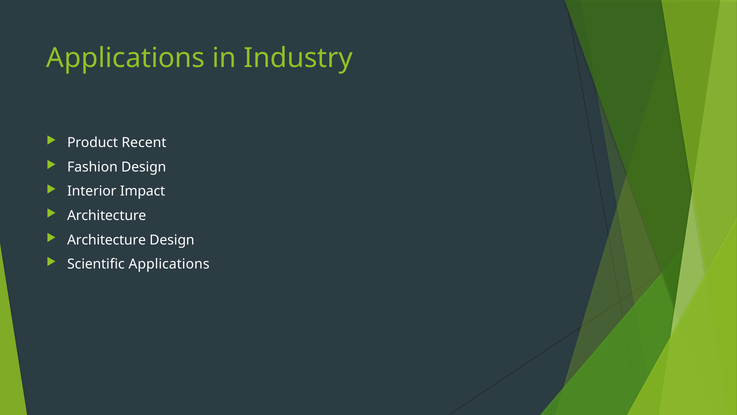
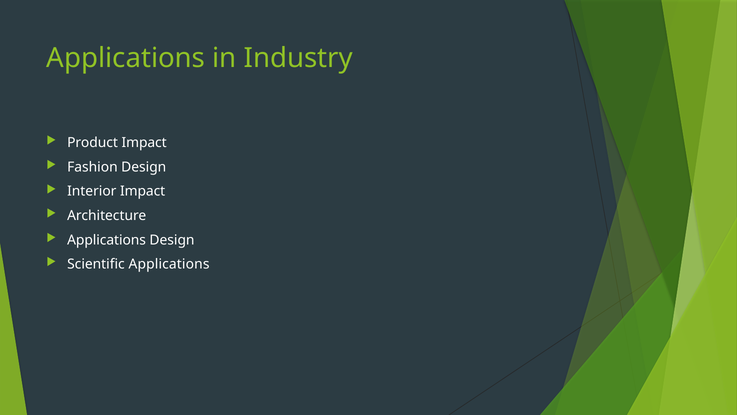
Product Recent: Recent -> Impact
Architecture at (107, 240): Architecture -> Applications
